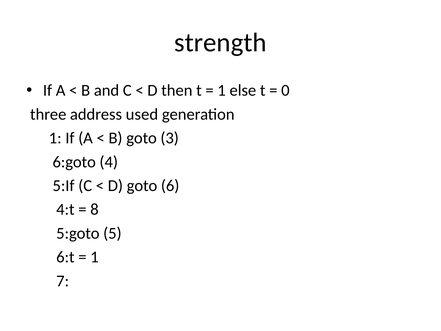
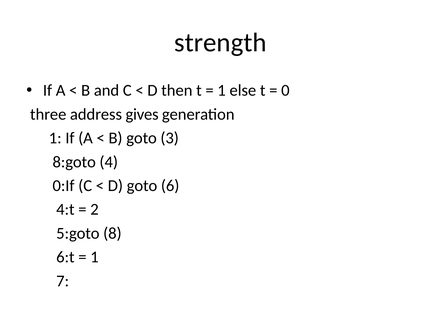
used: used -> gives
6:goto: 6:goto -> 8:goto
5:If: 5:If -> 0:If
8: 8 -> 2
5: 5 -> 8
